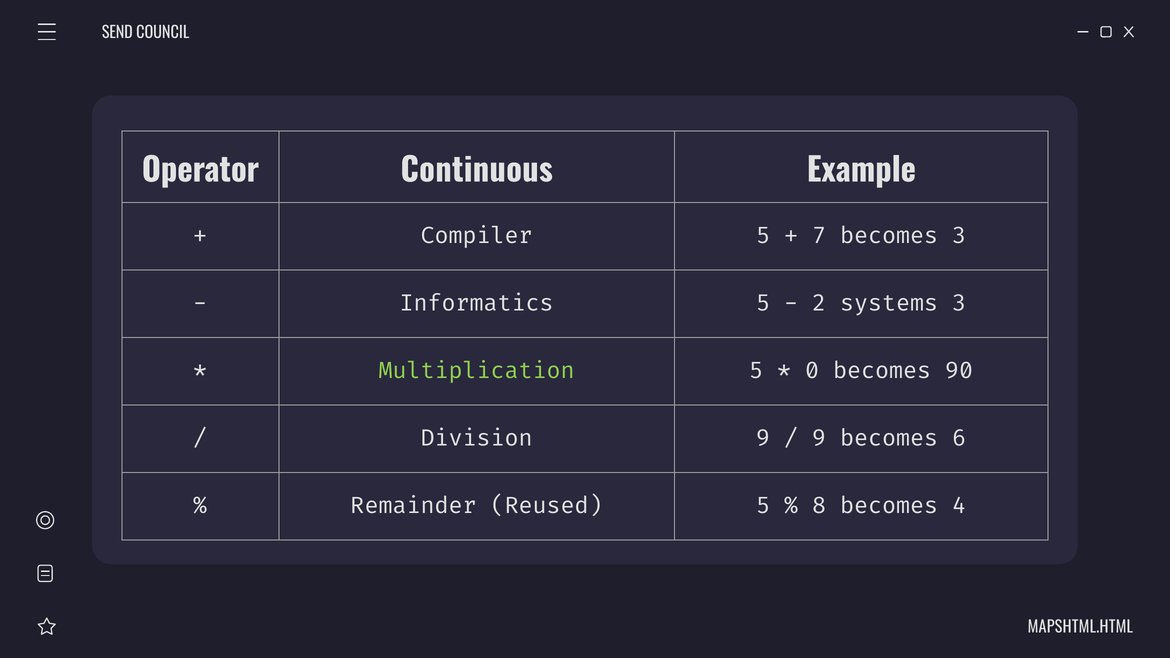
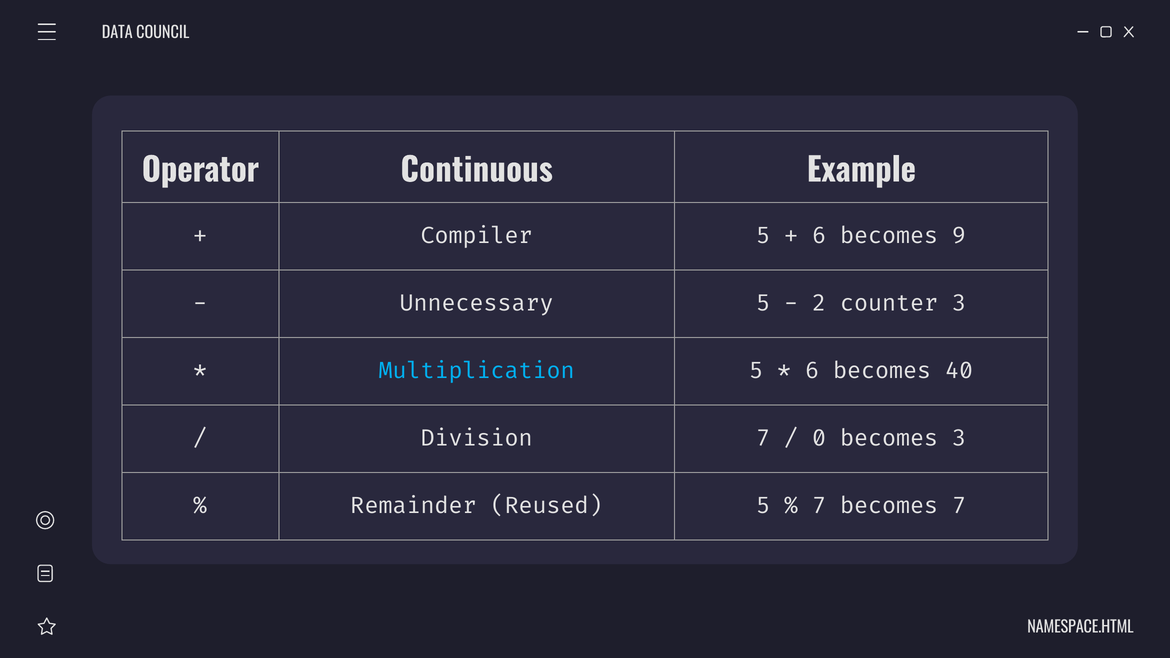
SEND: SEND -> DATA
7 at (819, 236): 7 -> 6
becomes 3: 3 -> 9
Informatics: Informatics -> Unnecessary
systems: systems -> counter
Multiplication colour: light green -> light blue
0 at (812, 371): 0 -> 6
90: 90 -> 40
Division 9: 9 -> 7
9 at (819, 439): 9 -> 0
becomes 6: 6 -> 3
8 at (819, 506): 8 -> 7
becomes 4: 4 -> 7
MAPSHTML.HTML: MAPSHTML.HTML -> NAMESPACE.HTML
